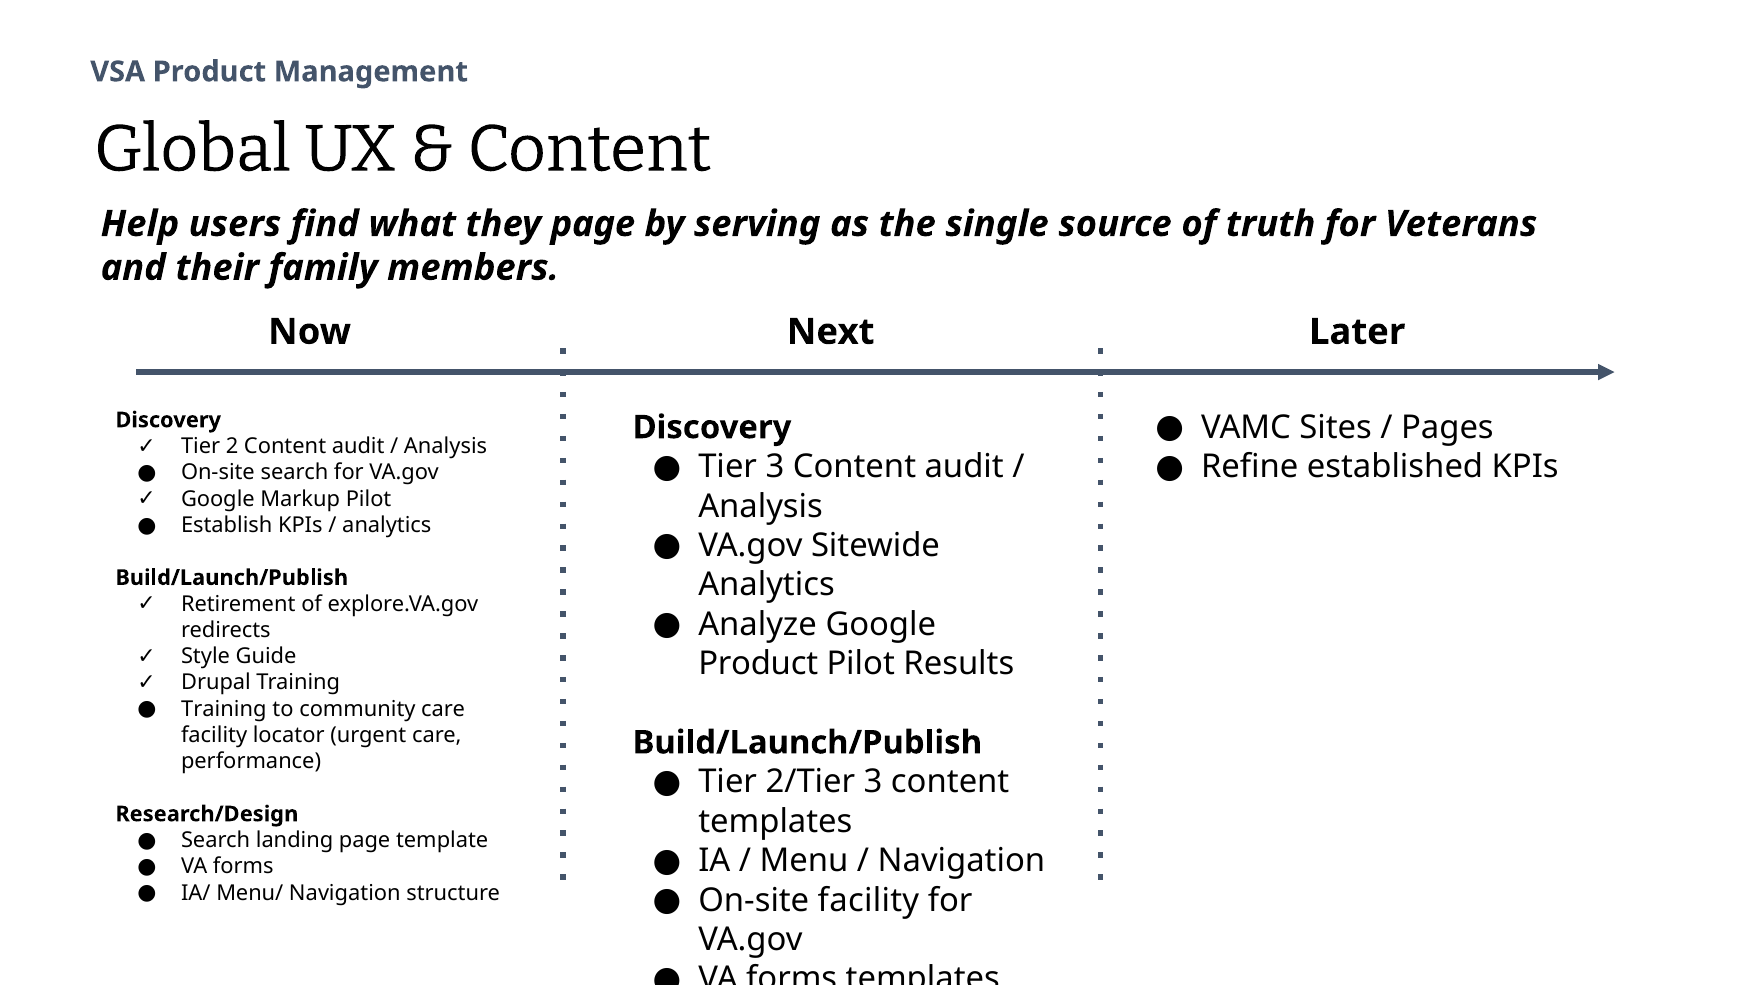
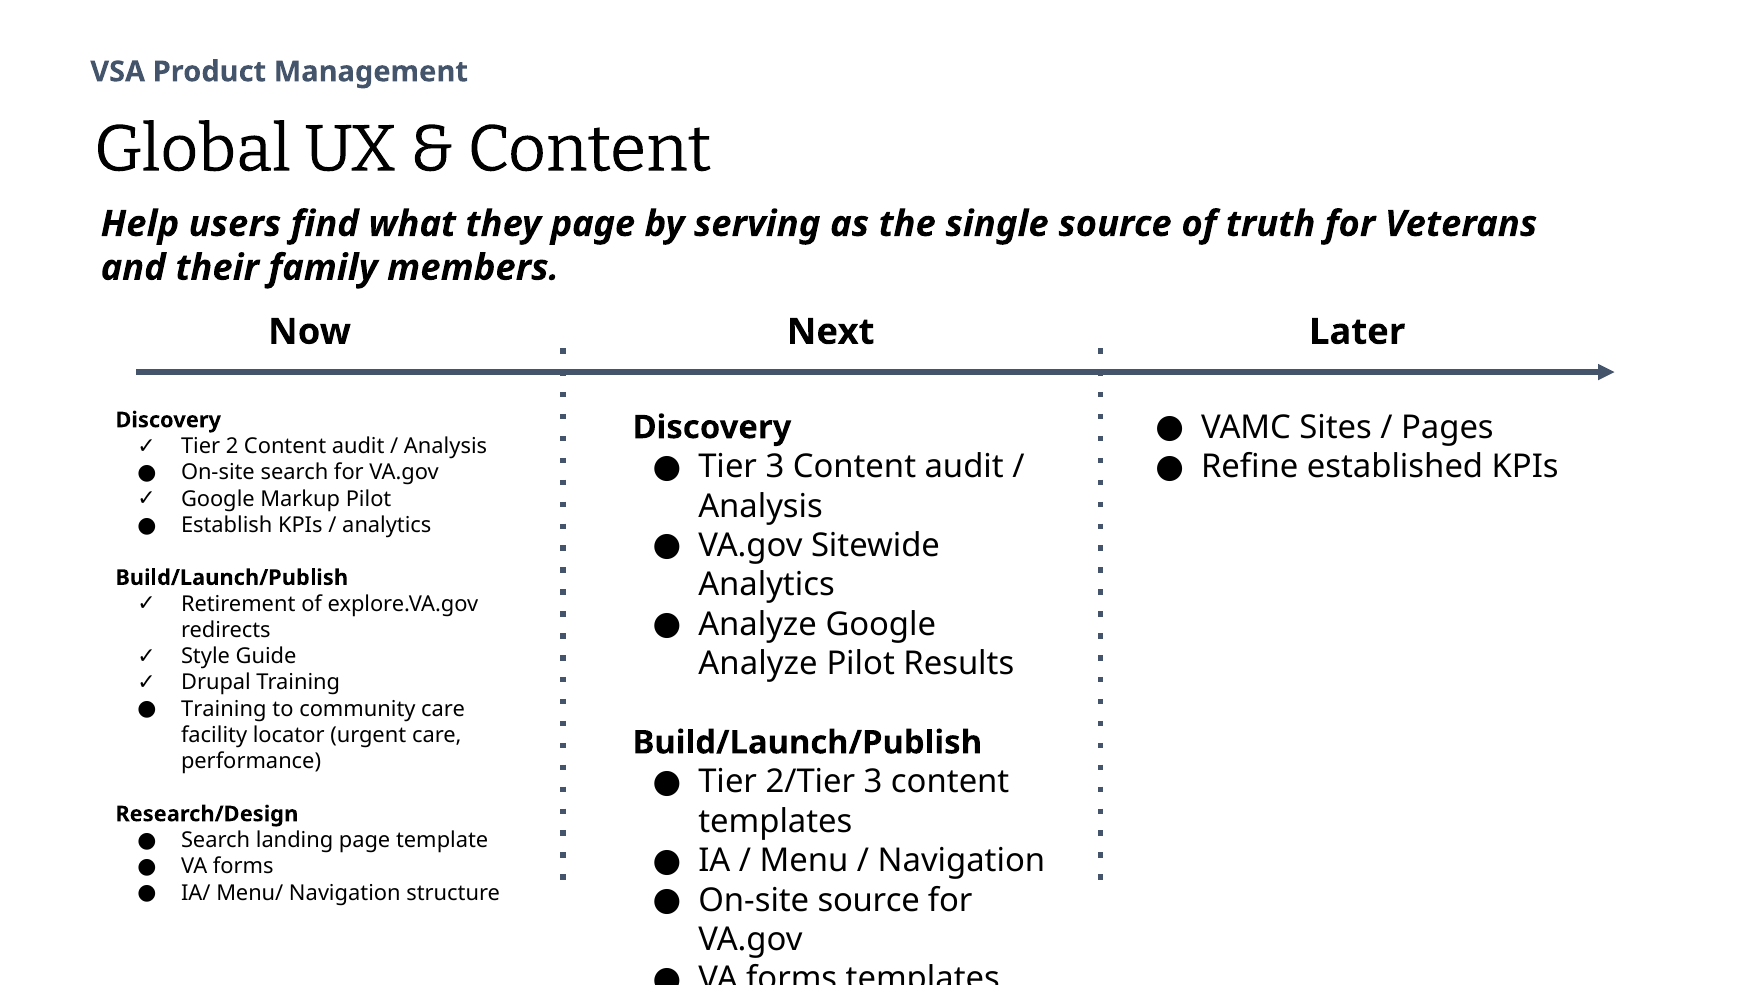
Product at (758, 664): Product -> Analyze
On-site facility: facility -> source
